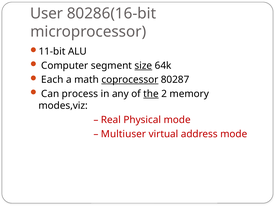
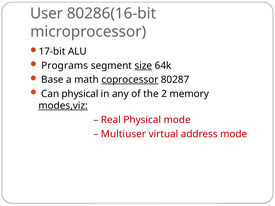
11-bit: 11-bit -> 17-bit
Computer: Computer -> Programs
Each: Each -> Base
Can process: process -> physical
the underline: present -> none
modes,viz underline: none -> present
